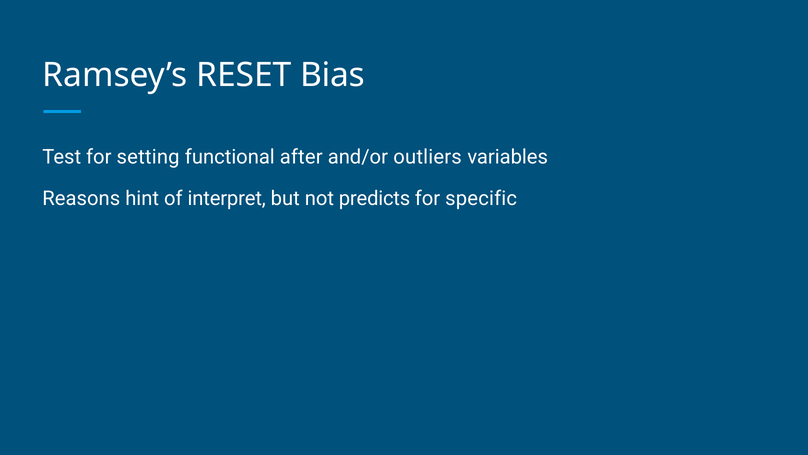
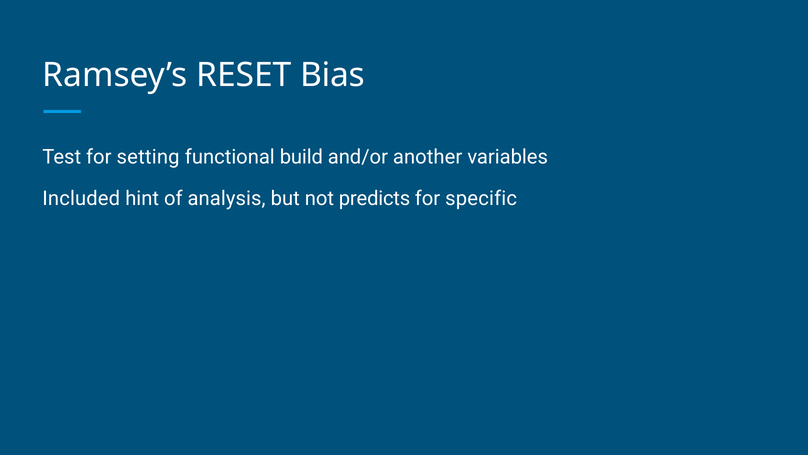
after: after -> build
outliers: outliers -> another
Reasons: Reasons -> Included
interpret: interpret -> analysis
